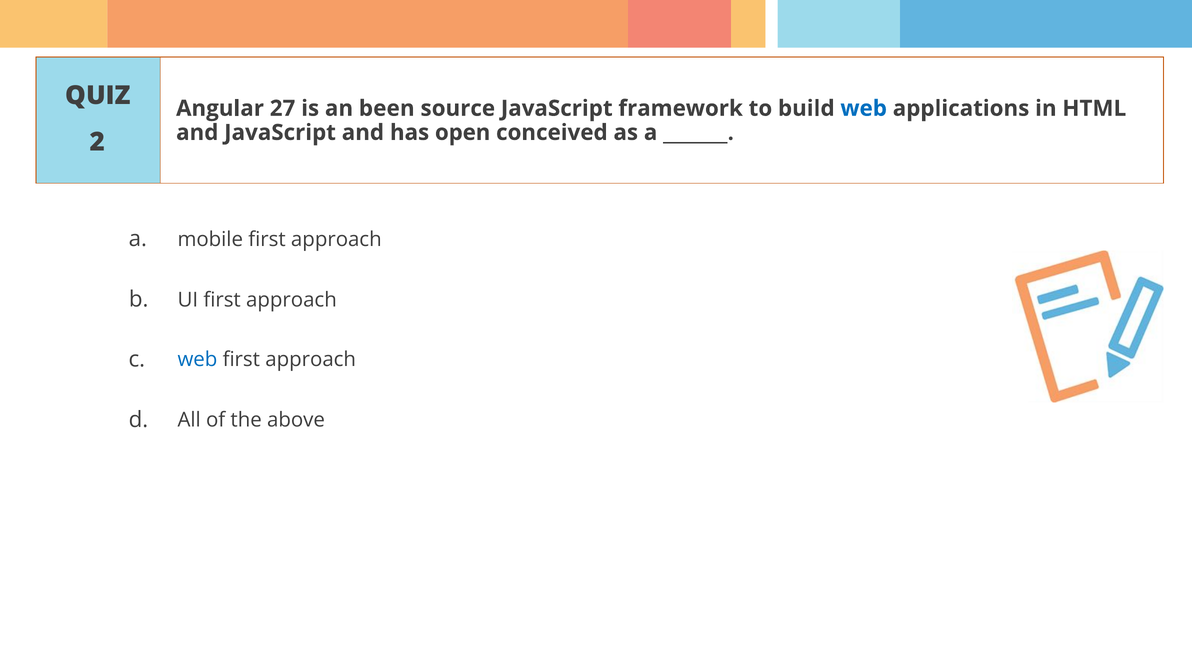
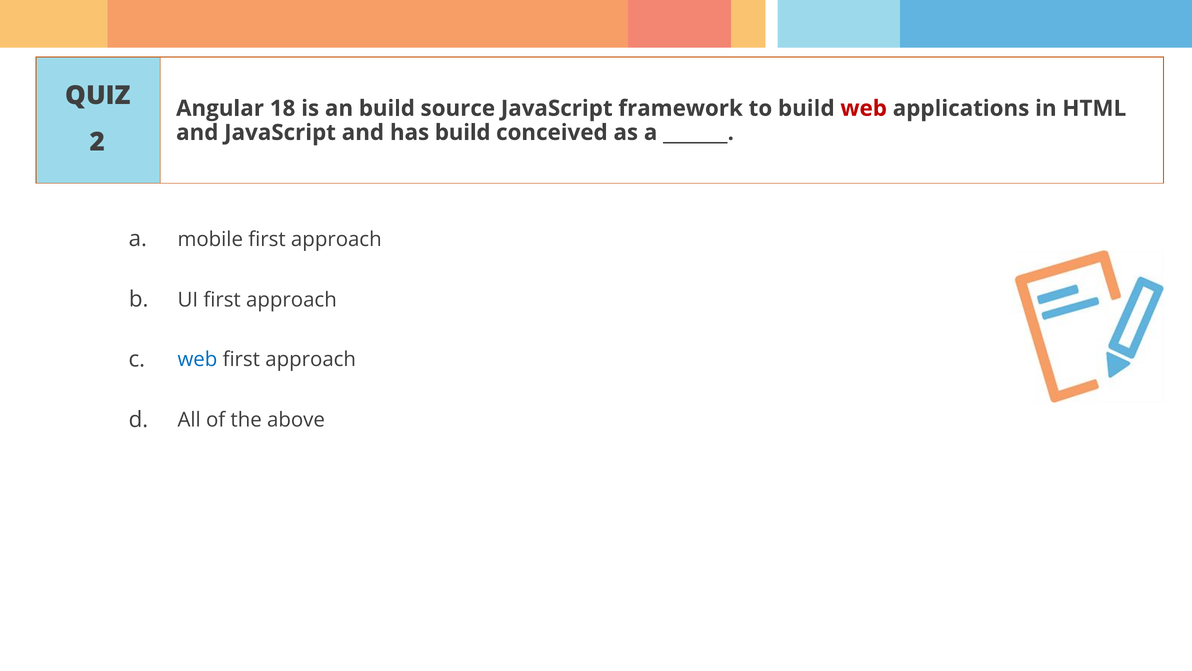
27: 27 -> 18
an been: been -> build
web at (864, 108) colour: blue -> red
has open: open -> build
